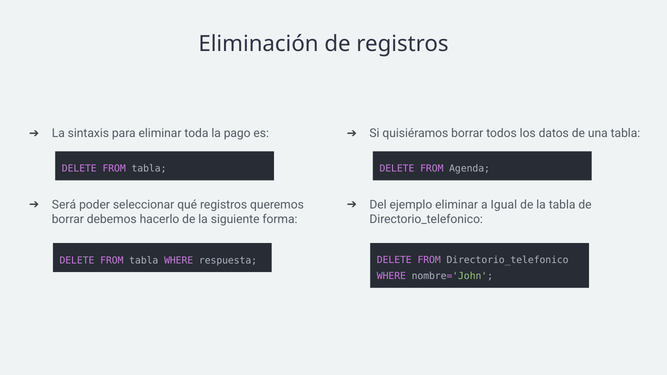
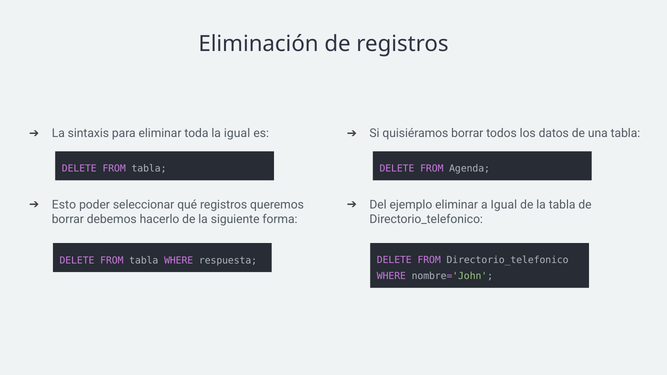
la pago: pago -> igual
Será: Será -> Esto
